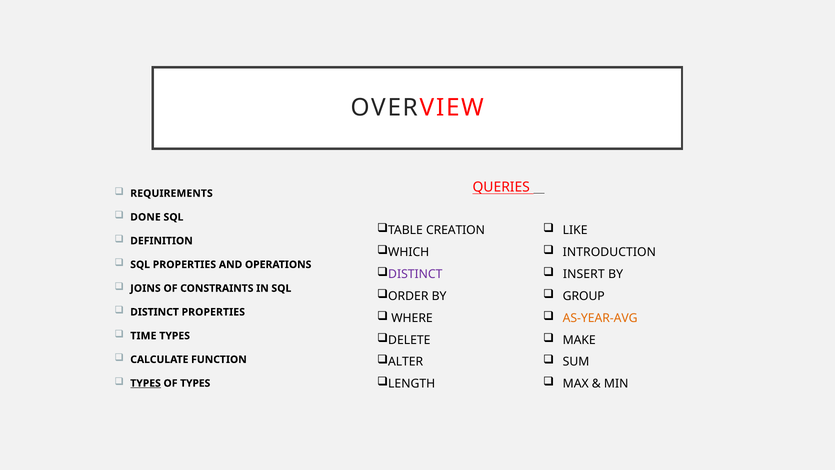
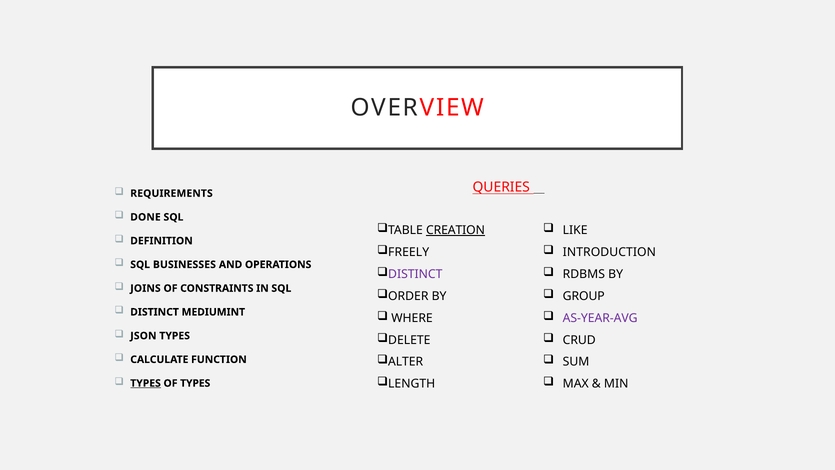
CREATION underline: none -> present
WHICH: WHICH -> FREELY
SQL PROPERTIES: PROPERTIES -> BUSINESSES
INSERT: INSERT -> RDBMS
DISTINCT PROPERTIES: PROPERTIES -> MEDIUMINT
AS-YEAR-AVG colour: orange -> purple
TIME: TIME -> JSON
MAKE: MAKE -> CRUD
